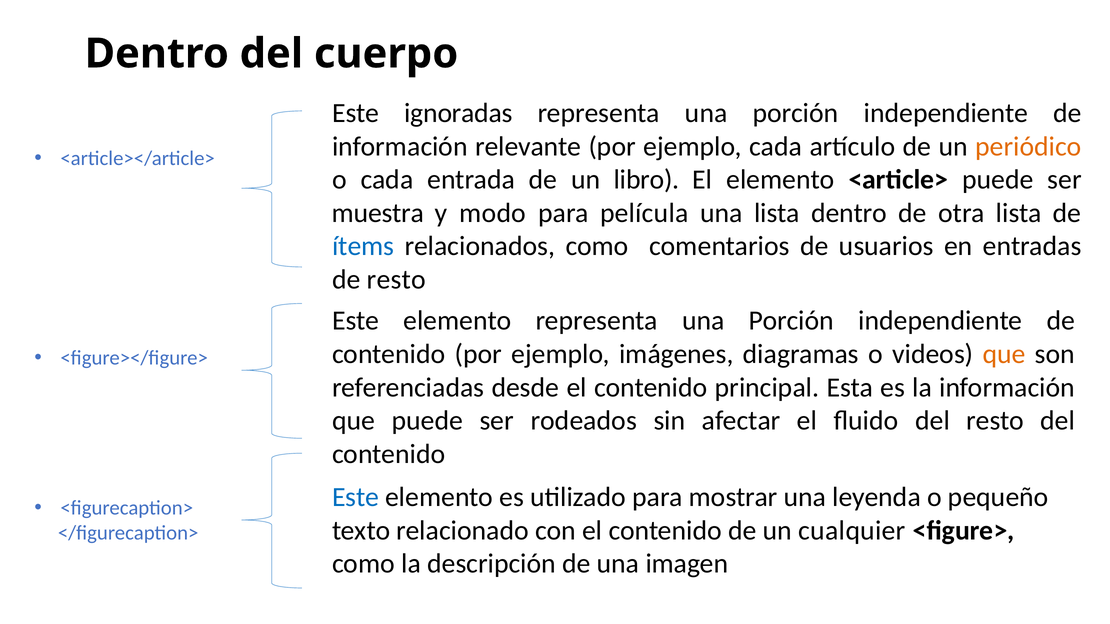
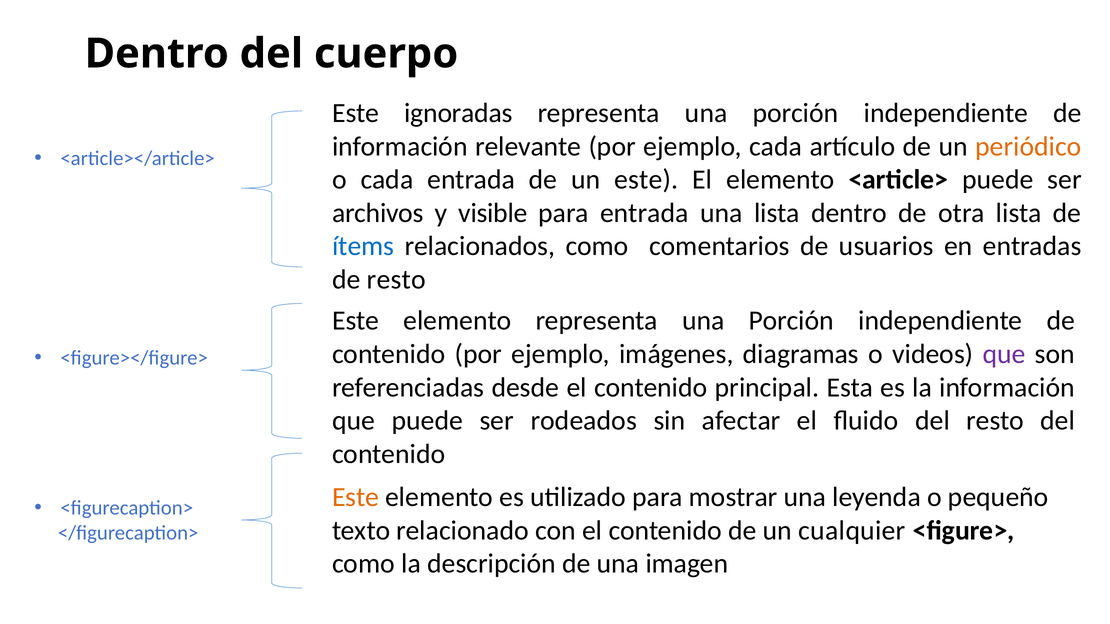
un libro: libro -> este
muestra: muestra -> archivos
modo: modo -> visible
para película: película -> entrada
que at (1004, 354) colour: orange -> purple
Este at (356, 498) colour: blue -> orange
